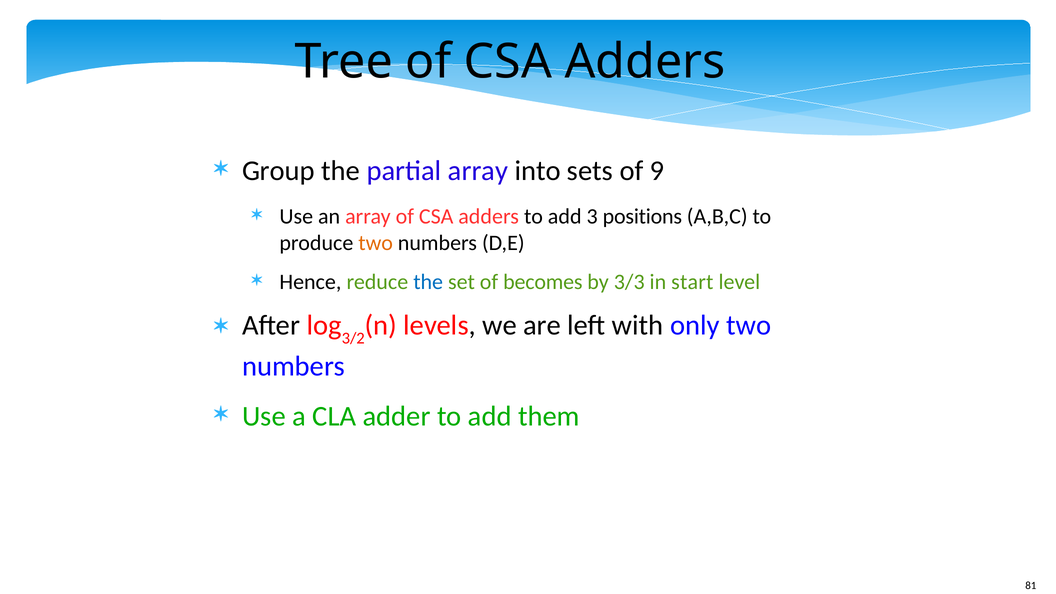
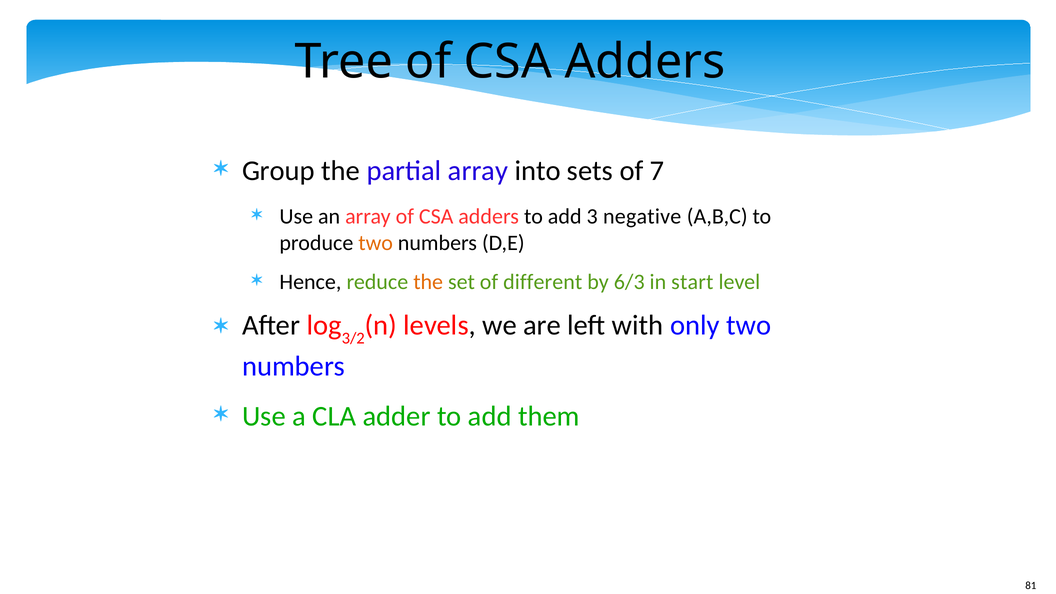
9: 9 -> 7
positions: positions -> negative
the at (428, 282) colour: blue -> orange
becomes: becomes -> different
3/3: 3/3 -> 6/3
